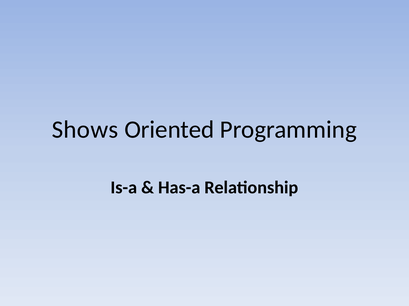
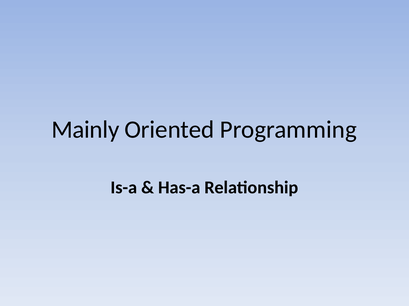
Shows: Shows -> Mainly
